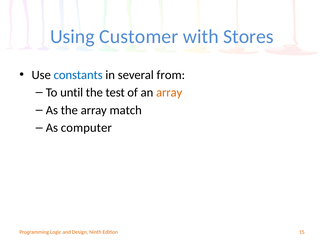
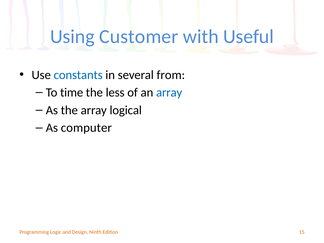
Stores: Stores -> Useful
until: until -> time
test: test -> less
array at (169, 93) colour: orange -> blue
match: match -> logical
